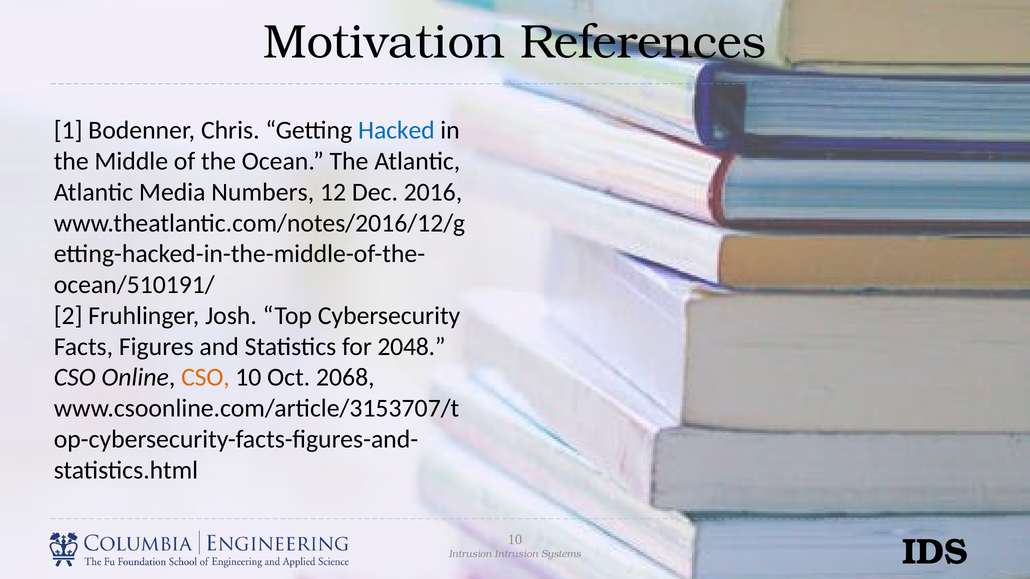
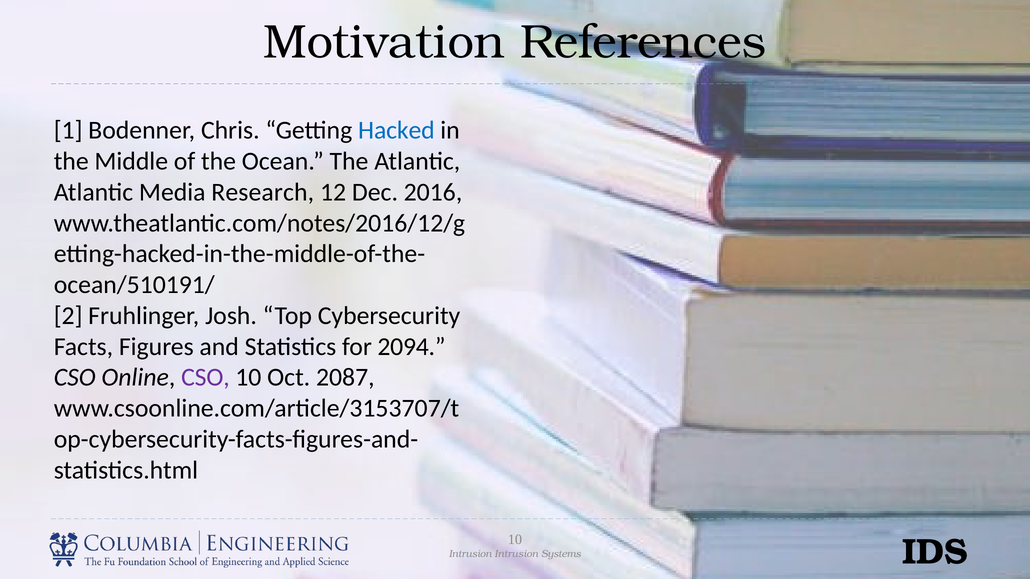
Numbers: Numbers -> Research
2048: 2048 -> 2094
CSO at (205, 378) colour: orange -> purple
2068: 2068 -> 2087
